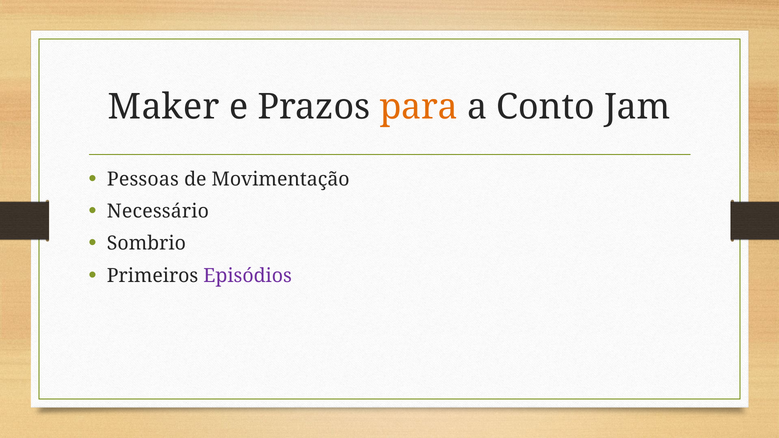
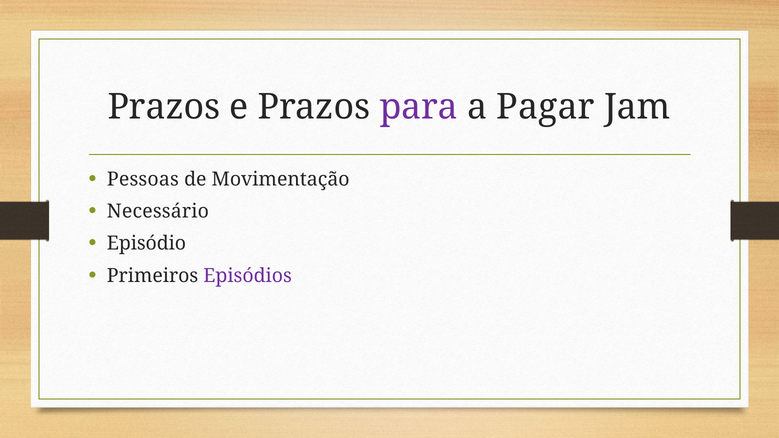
Maker at (164, 107): Maker -> Prazos
para colour: orange -> purple
Conto: Conto -> Pagar
Sombrio: Sombrio -> Episódio
